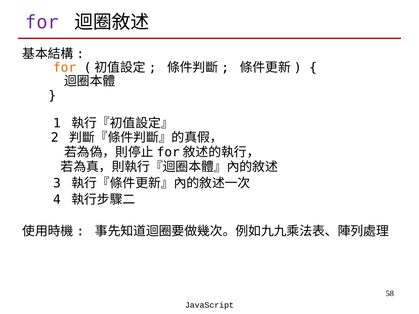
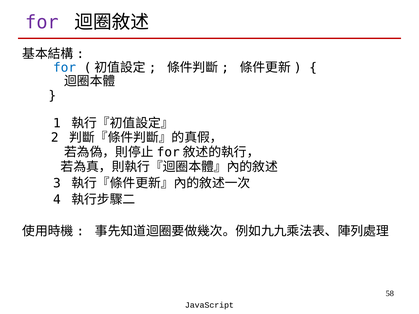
for at (65, 68) colour: orange -> blue
